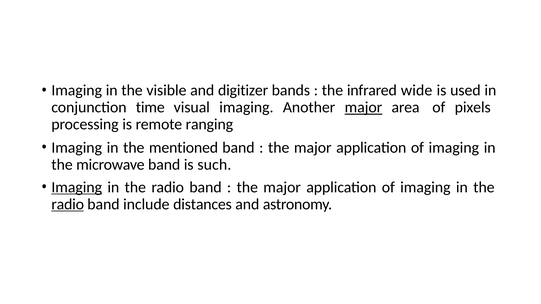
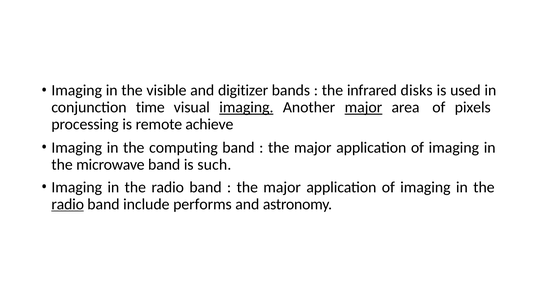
wide: wide -> disks
imaging at (246, 107) underline: none -> present
ranging: ranging -> achieve
mentioned: mentioned -> computing
Imaging at (77, 187) underline: present -> none
distances: distances -> performs
